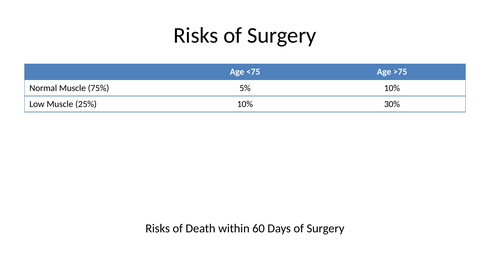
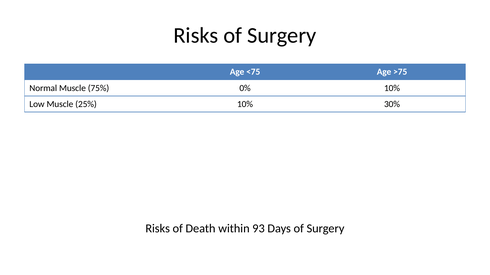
5%: 5% -> 0%
60: 60 -> 93
